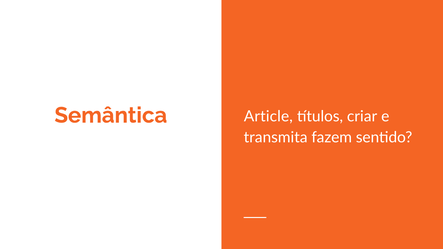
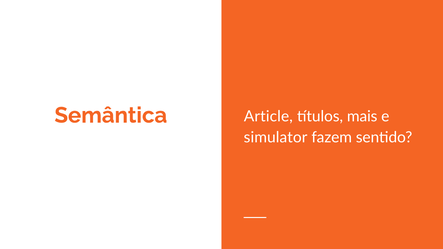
criar: criar -> mais
transmita: transmita -> simulator
